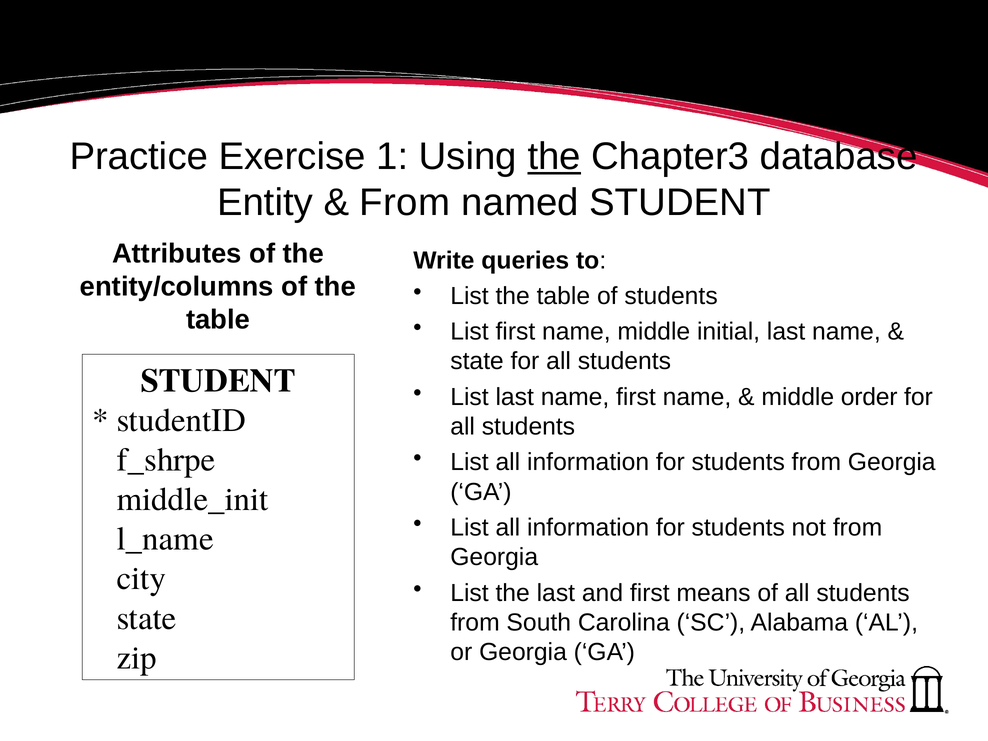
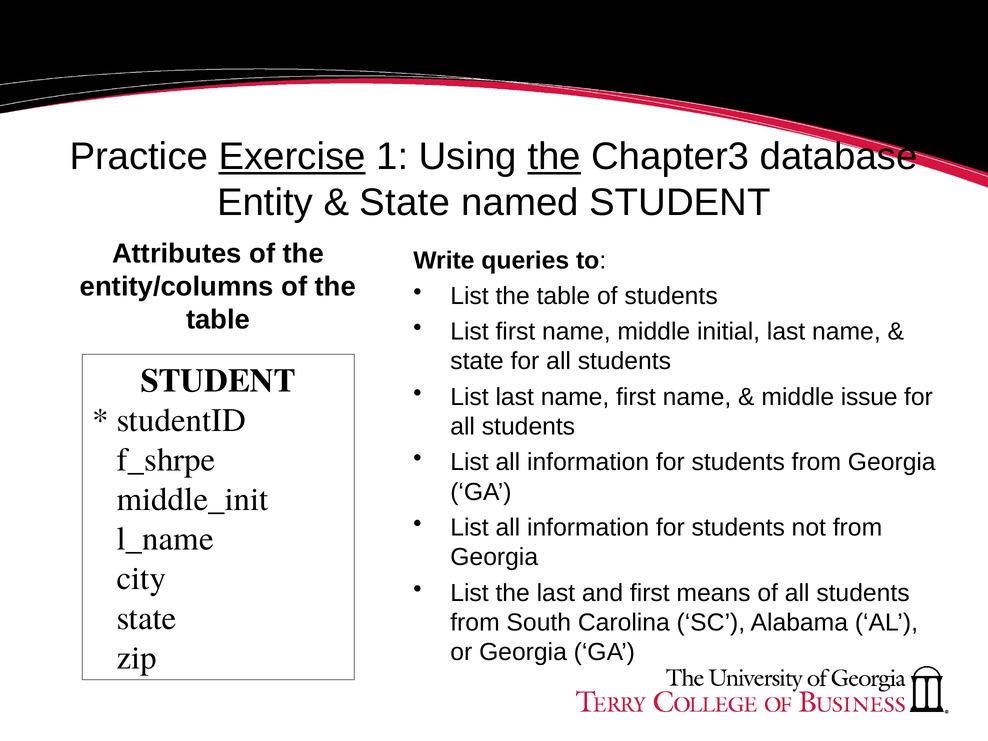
Exercise underline: none -> present
From at (405, 203): From -> State
order: order -> issue
